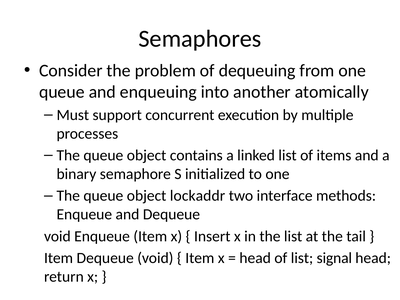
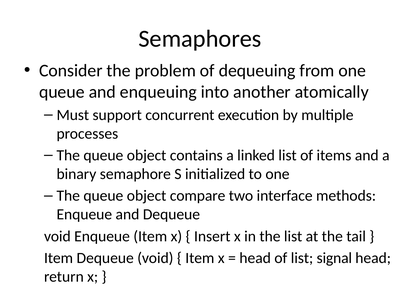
lockaddr: lockaddr -> compare
